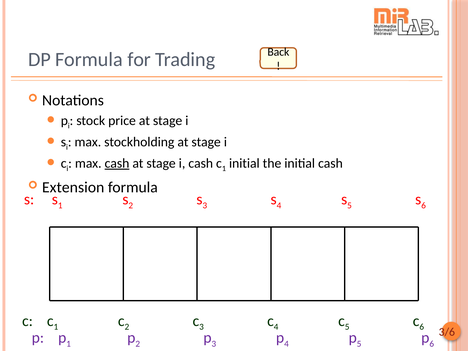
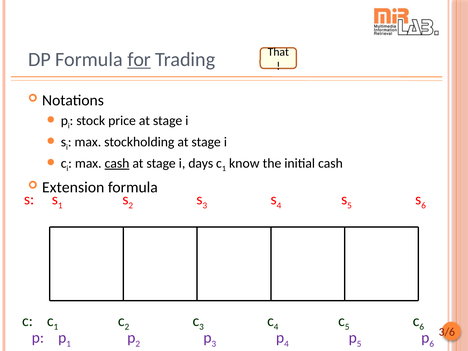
for underline: none -> present
Back: Back -> That
i cash: cash -> days
initial at (244, 163): initial -> know
